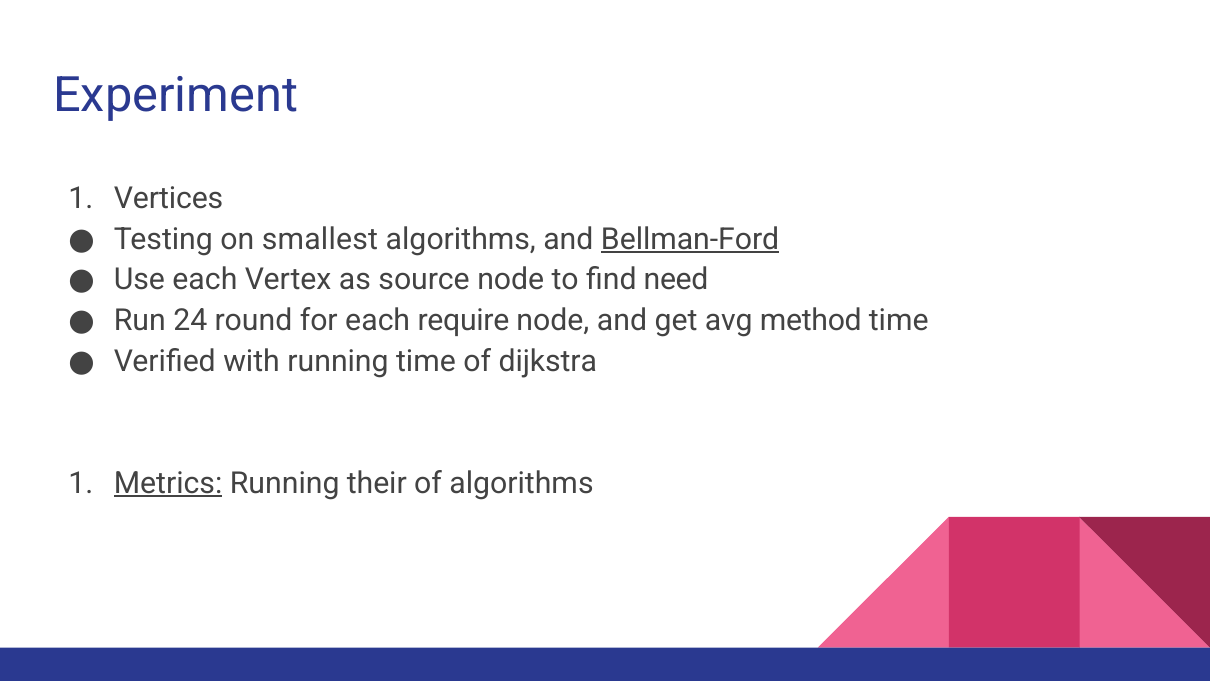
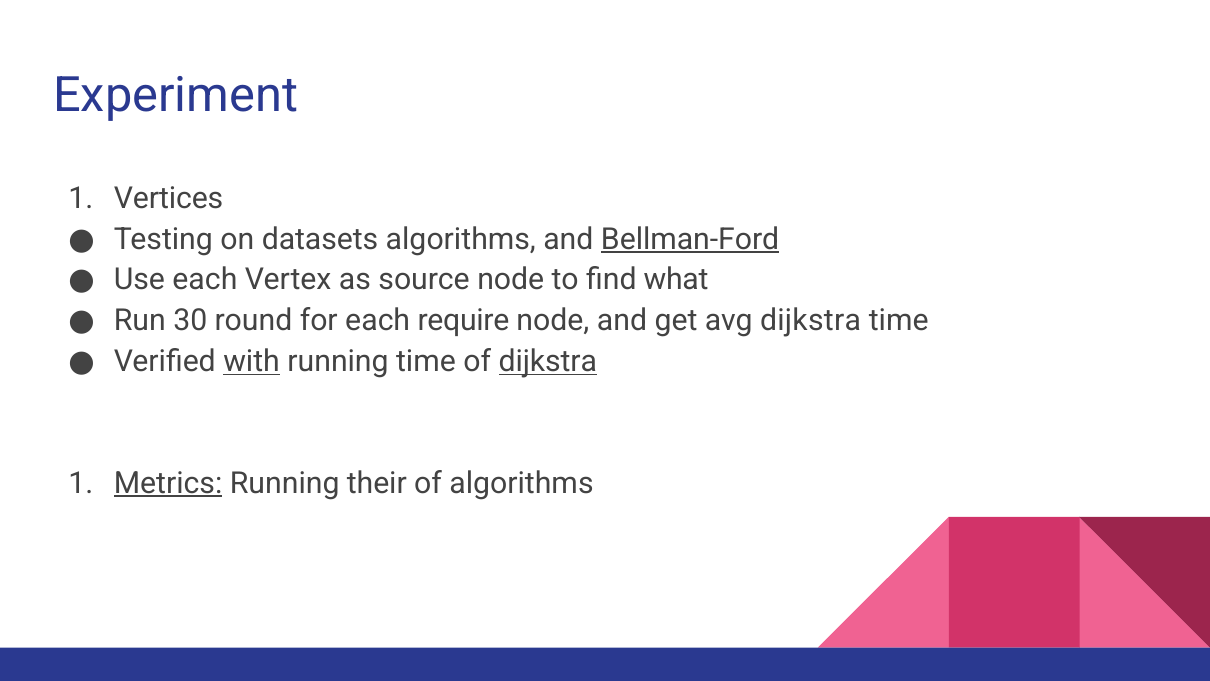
smallest: smallest -> datasets
need: need -> what
24: 24 -> 30
avg method: method -> dijkstra
with underline: none -> present
dijkstra at (548, 361) underline: none -> present
